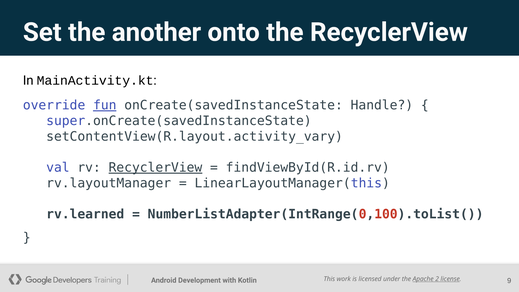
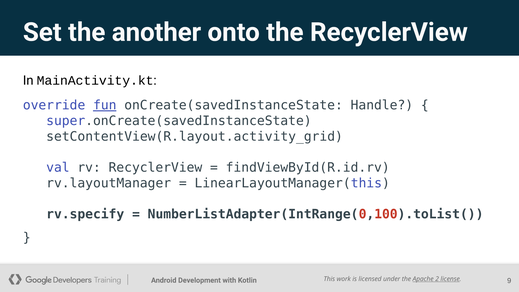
setContentView(R.layout.activity_vary: setContentView(R.layout.activity_vary -> setContentView(R.layout.activity_grid
RecyclerView at (155, 168) underline: present -> none
rv.learned: rv.learned -> rv.specify
